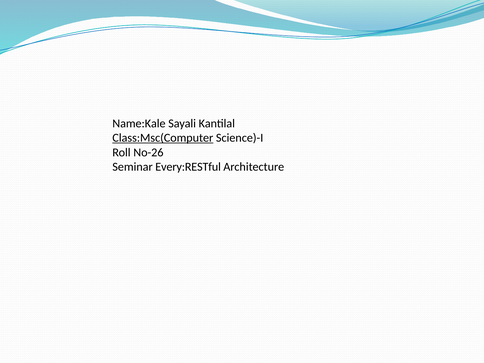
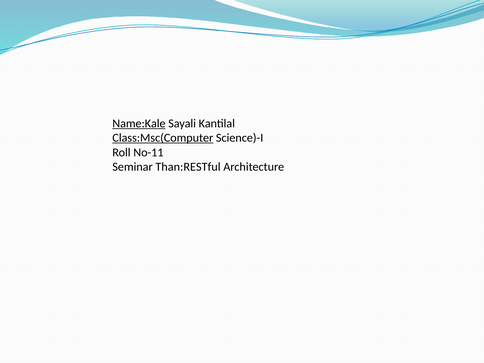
Name:Kale underline: none -> present
No-26: No-26 -> No-11
Every:RESTful: Every:RESTful -> Than:RESTful
